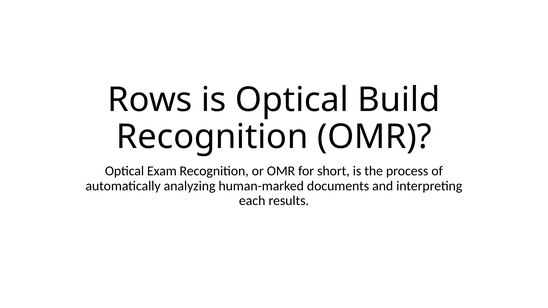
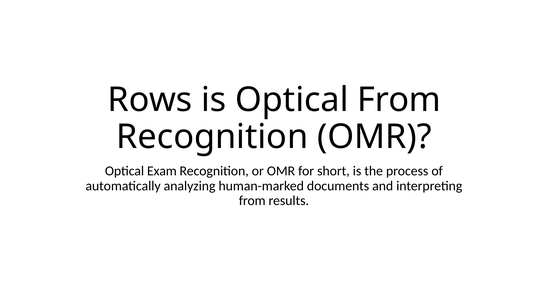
Optical Build: Build -> From
each at (252, 201): each -> from
